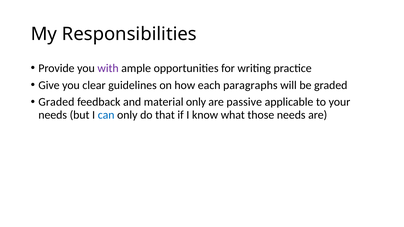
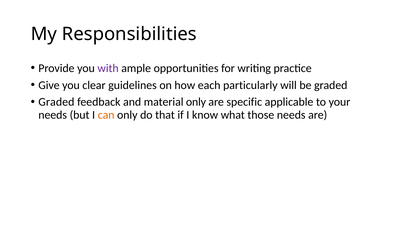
paragraphs: paragraphs -> particularly
passive: passive -> specific
can colour: blue -> orange
